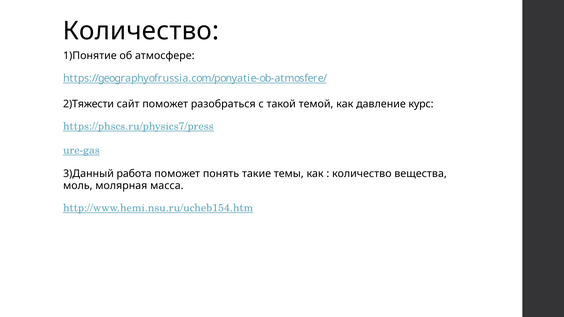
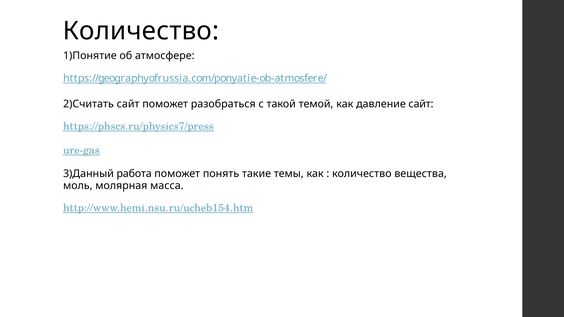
2)Тяжести: 2)Тяжести -> 2)Считать
давление курс: курс -> сайт
